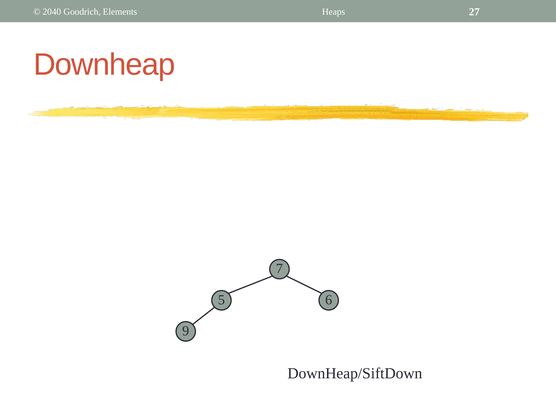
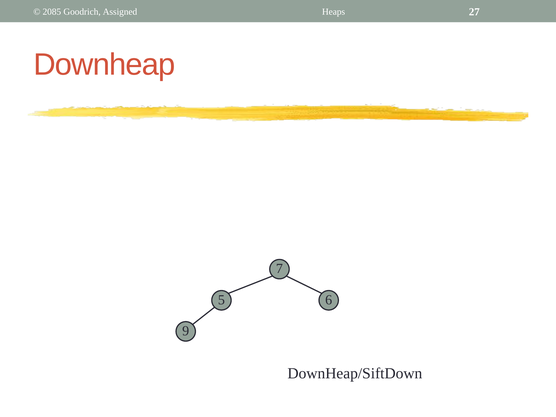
2040: 2040 -> 2085
Elements: Elements -> Assigned
